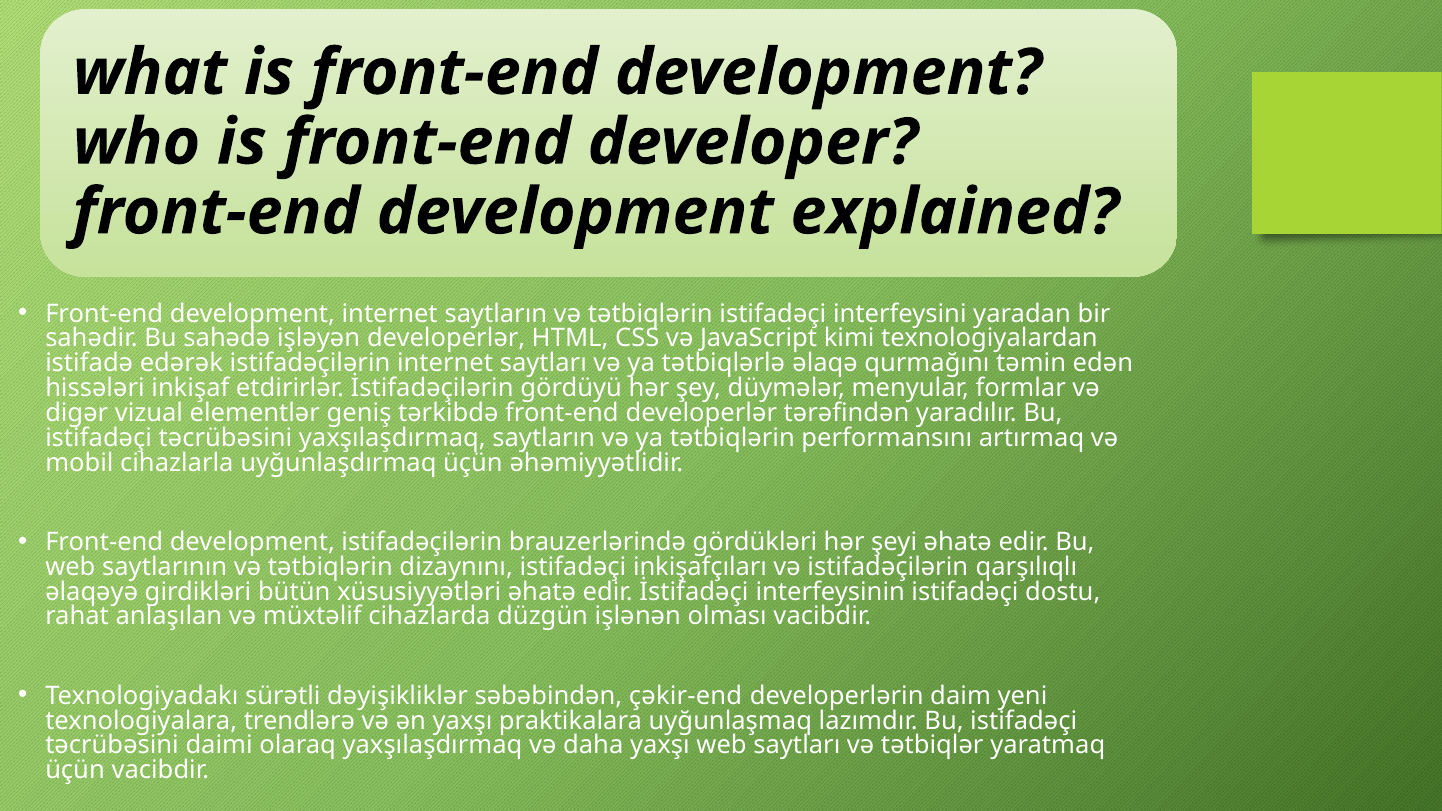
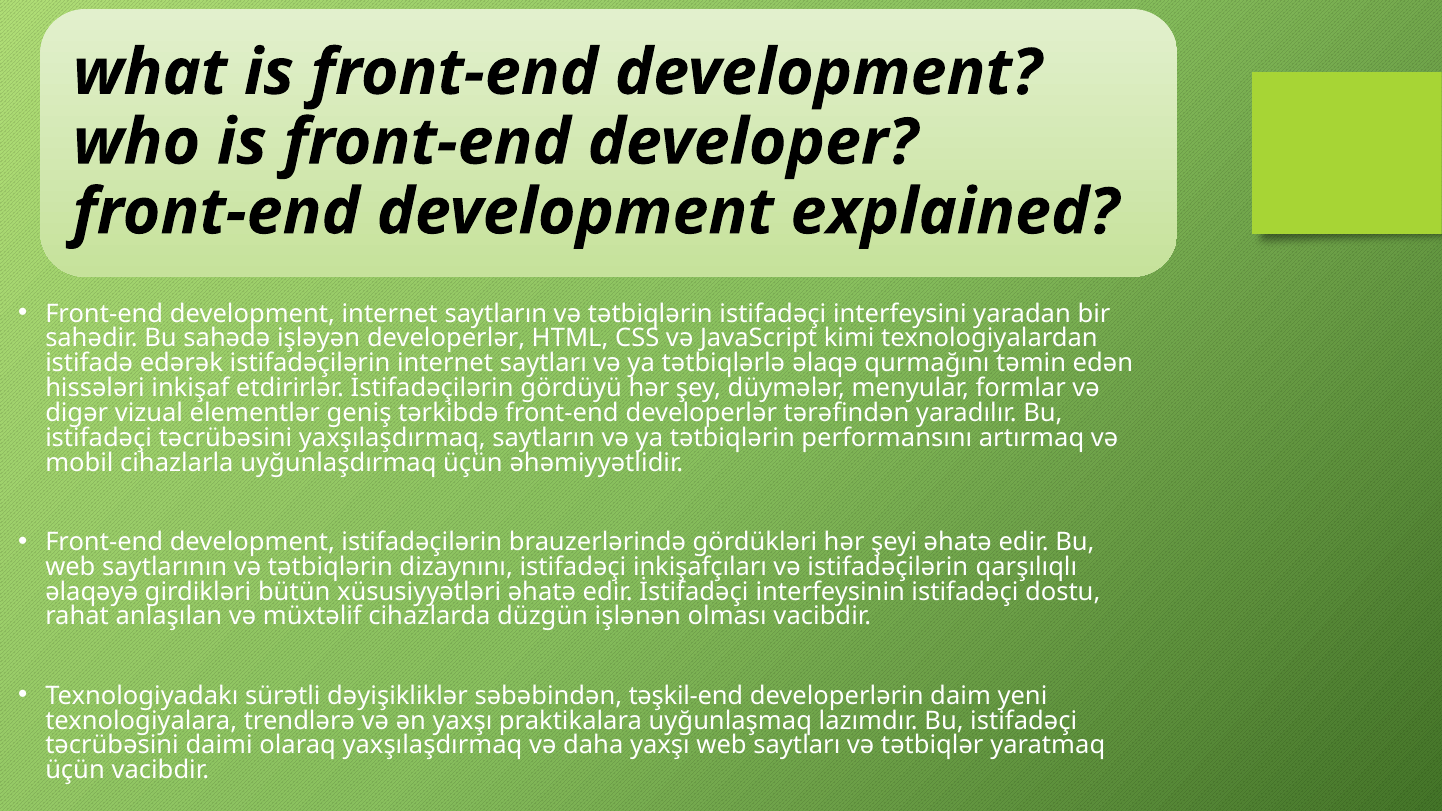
çəkir-end: çəkir-end -> təşkil-end
